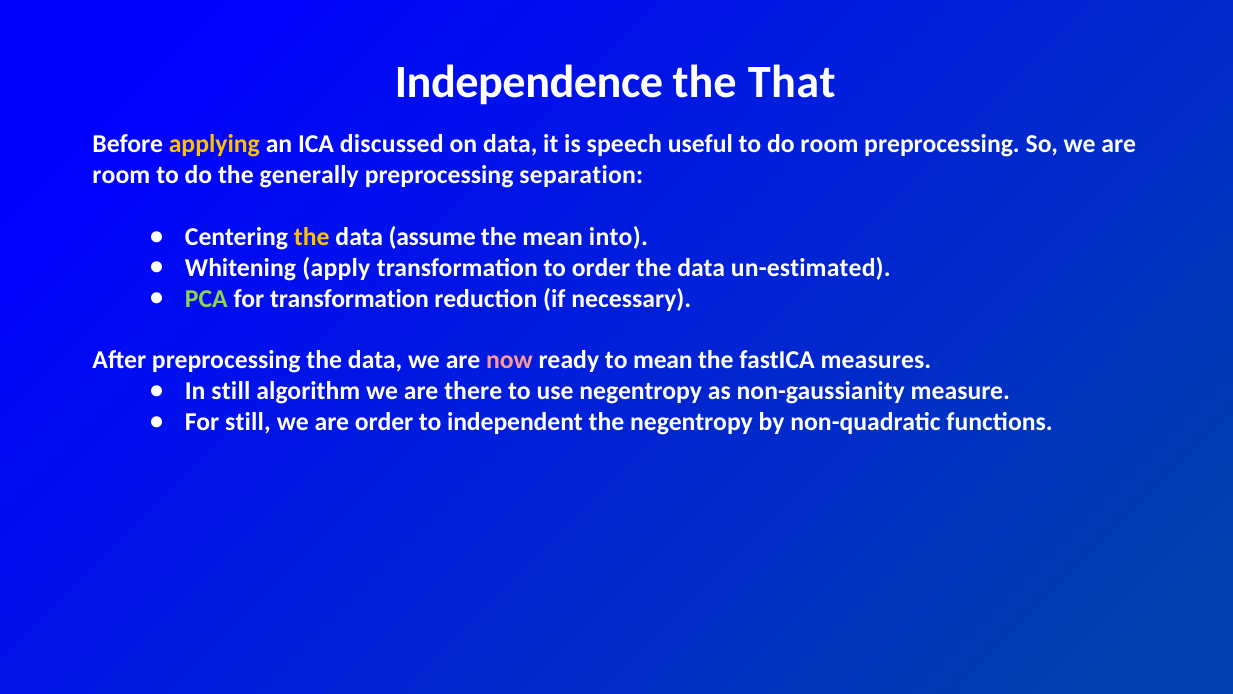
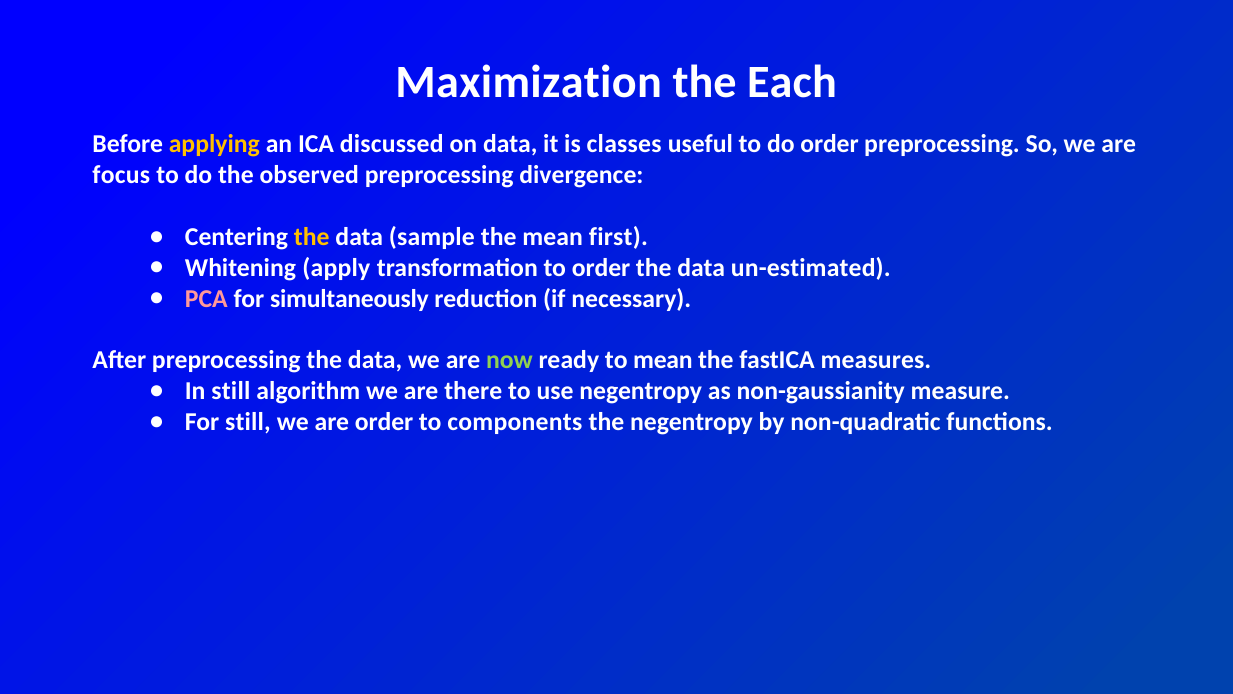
Independence: Independence -> Maximization
That: That -> Each
speech: speech -> classes
do room: room -> order
room at (121, 175): room -> focus
generally: generally -> observed
separation: separation -> divergence
assume: assume -> sample
into: into -> first
PCA colour: light green -> pink
for transformation: transformation -> simultaneously
now colour: pink -> light green
independent: independent -> components
